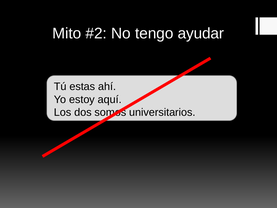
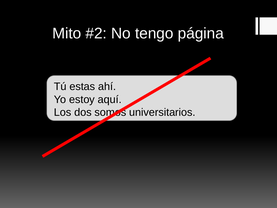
ayudar: ayudar -> página
